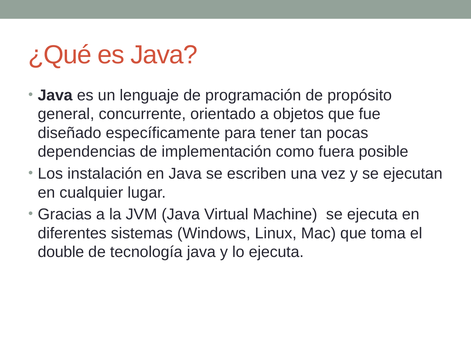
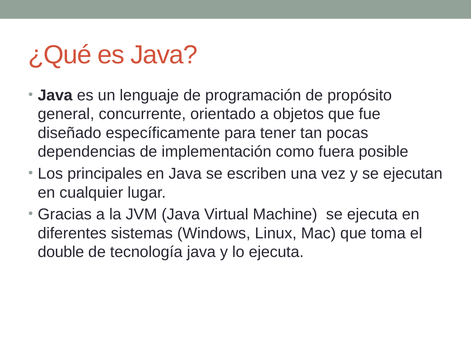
instalación: instalación -> principales
